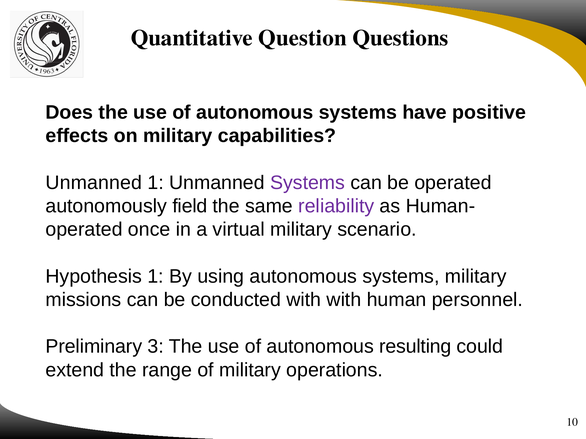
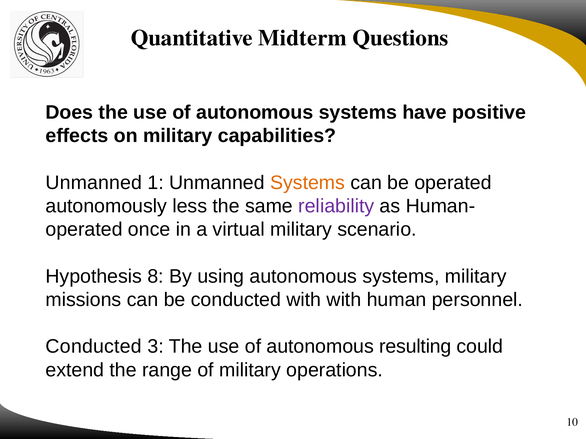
Question: Question -> Midterm
Systems at (308, 183) colour: purple -> orange
field: field -> less
Hypothesis 1: 1 -> 8
Preliminary at (94, 347): Preliminary -> Conducted
